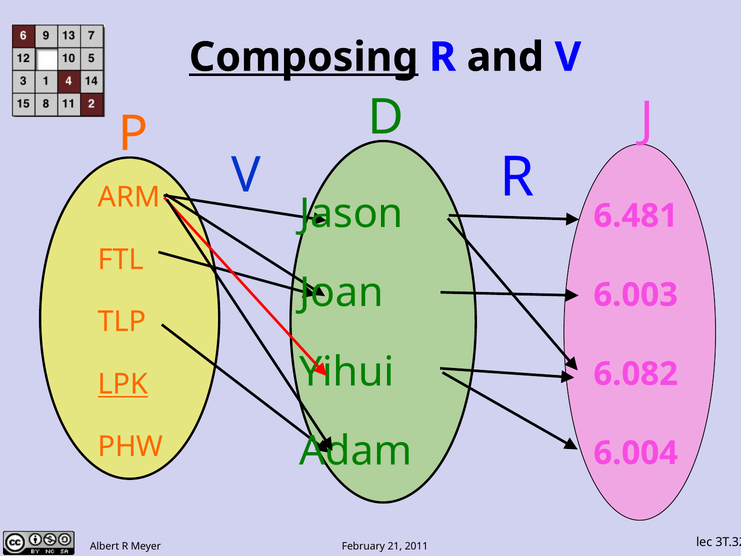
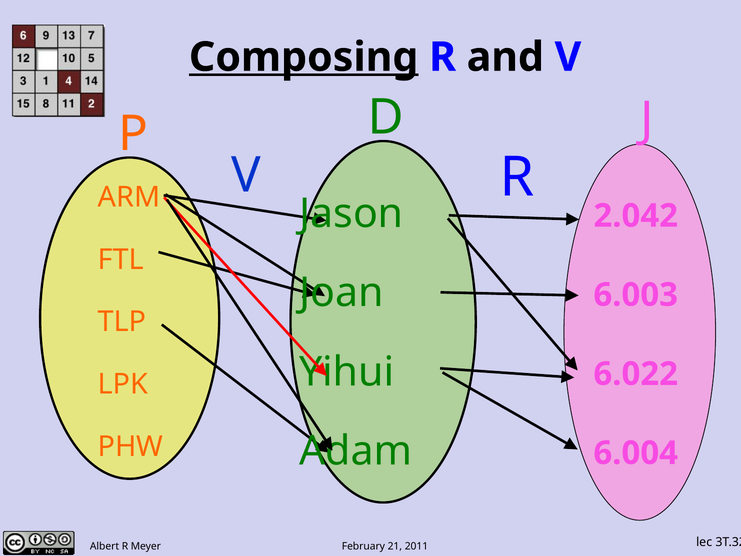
6.481: 6.481 -> 2.042
6.082: 6.082 -> 6.022
LPK underline: present -> none
